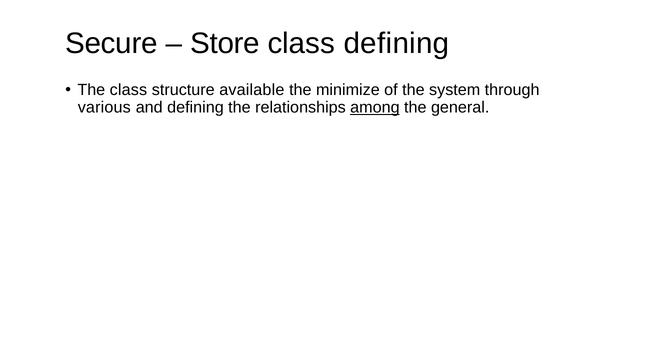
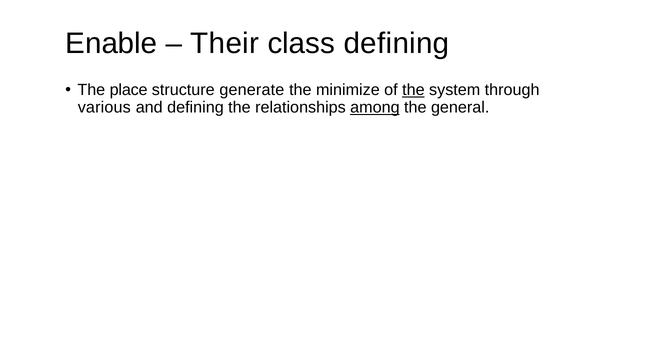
Secure: Secure -> Enable
Store: Store -> Their
The class: class -> place
available: available -> generate
the at (413, 90) underline: none -> present
